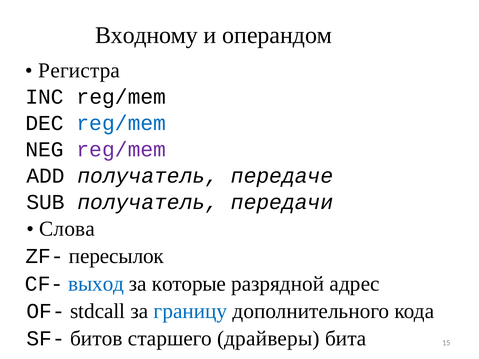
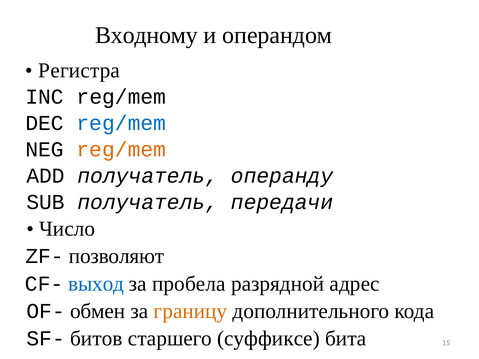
reg/mem at (121, 150) colour: purple -> orange
передаче: передаче -> операнду
Слова: Слова -> Число
пересылок: пересылок -> позволяют
которые: которые -> пробела
stdcall: stdcall -> обмен
границу colour: blue -> orange
драйверы: драйверы -> суффиксе
